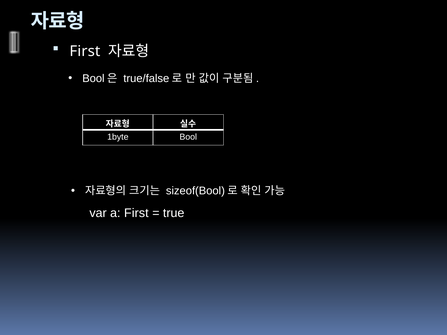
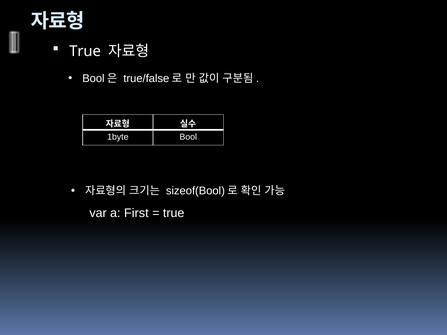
First at (85, 51): First -> True
